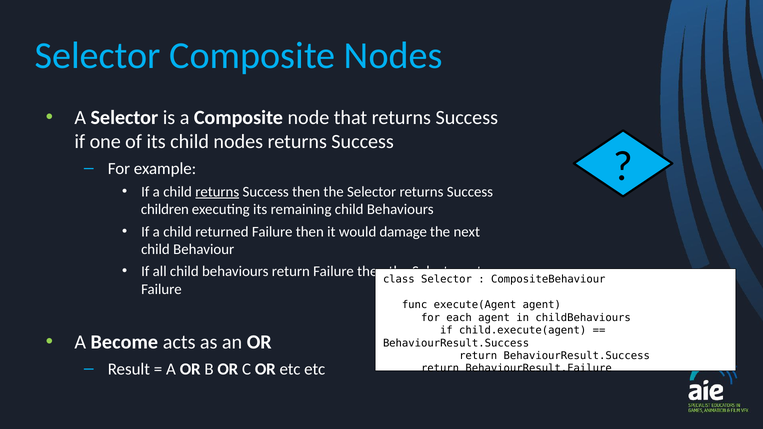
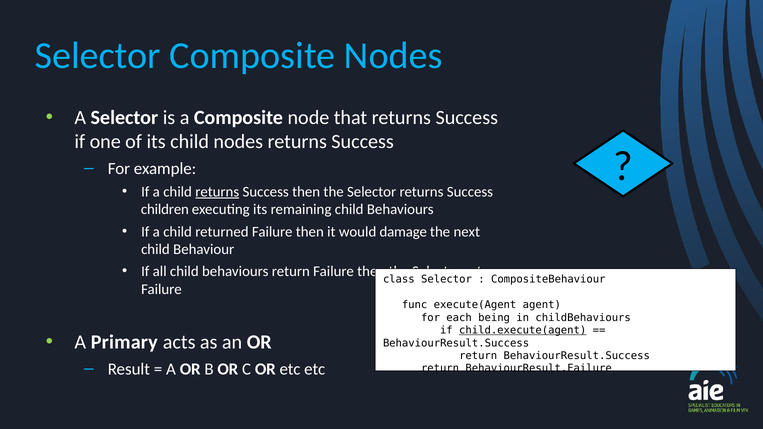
each agent: agent -> being
child.execute(agent underline: none -> present
Become: Become -> Primary
